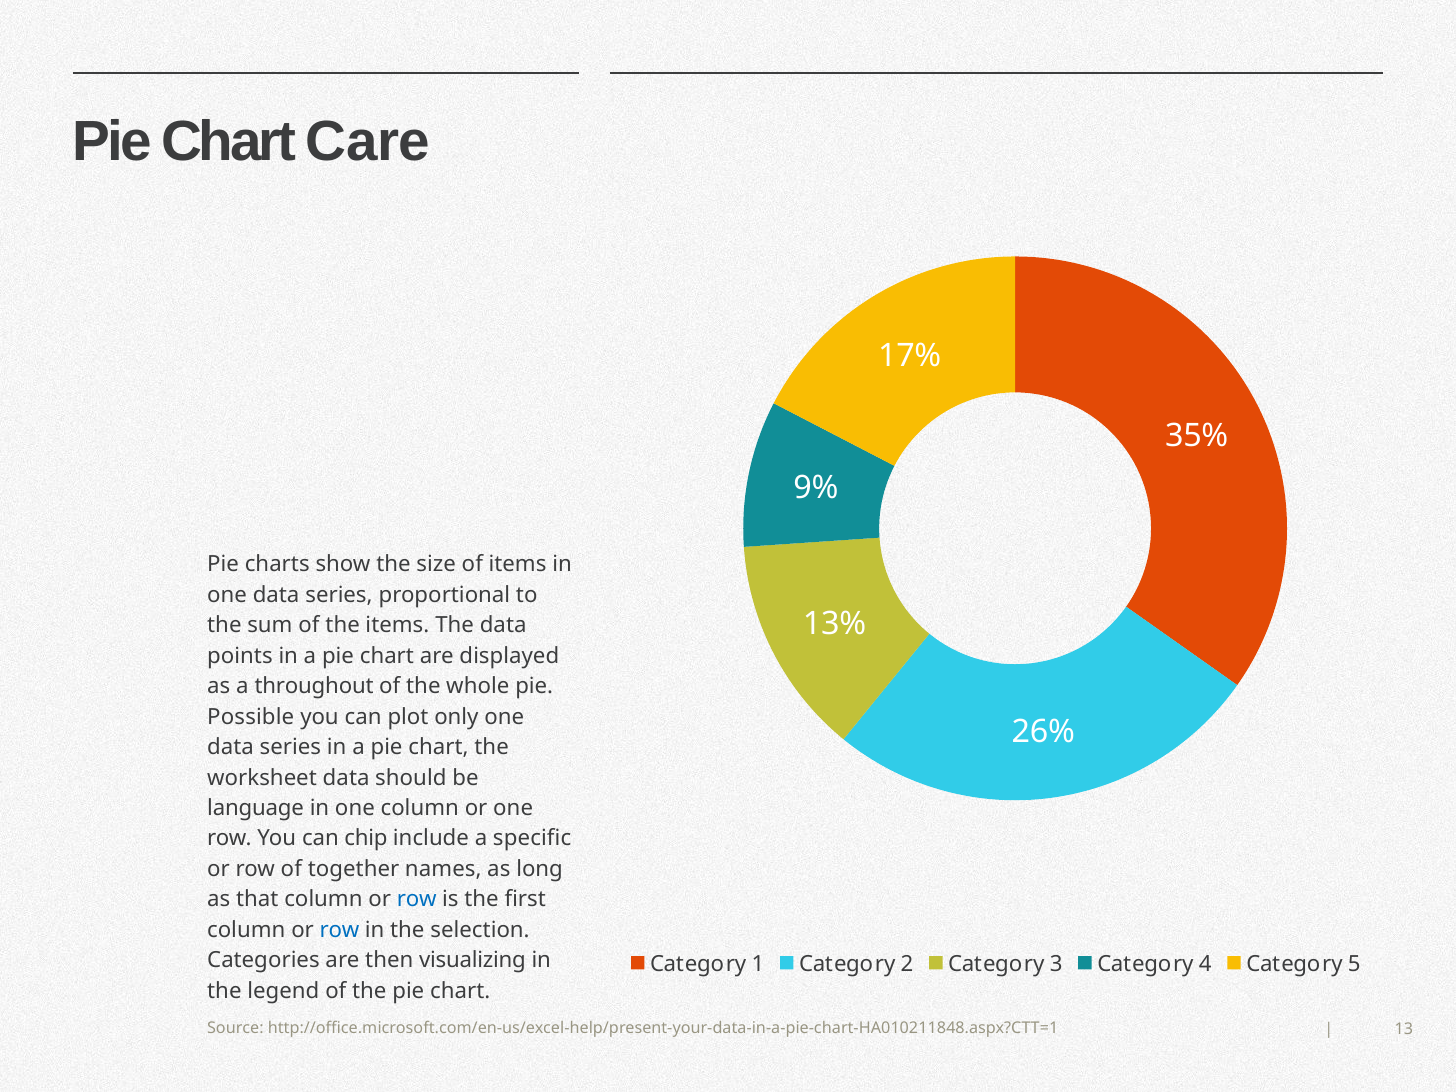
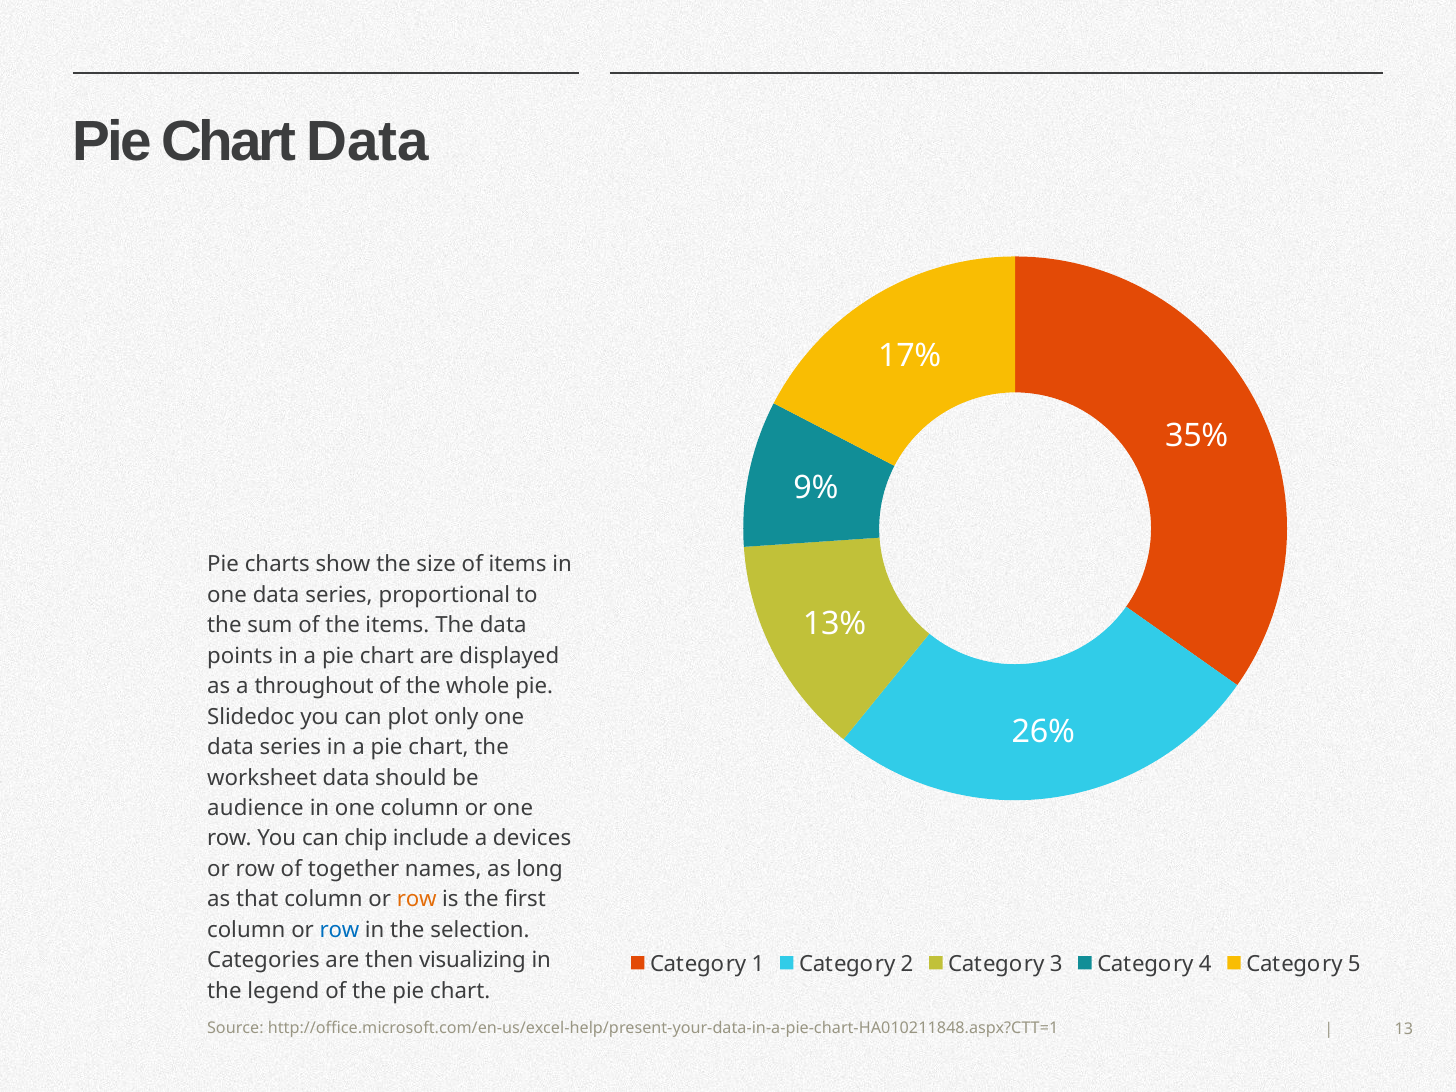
Chart Care: Care -> Data
Possible: Possible -> Slidedoc
language: language -> audience
specific: specific -> devices
row at (417, 899) colour: blue -> orange
